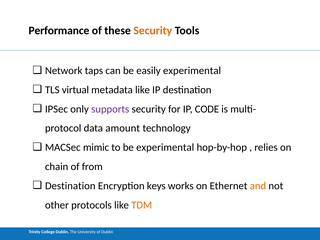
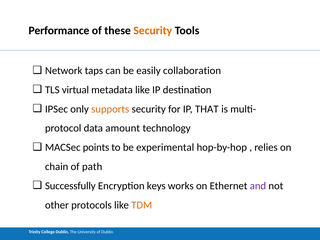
easily experimental: experimental -> collaboration
supports colour: purple -> orange
CODE: CODE -> THAT
mimic: mimic -> points
from: from -> path
Destination at (70, 186): Destination -> Successfully
and colour: orange -> purple
